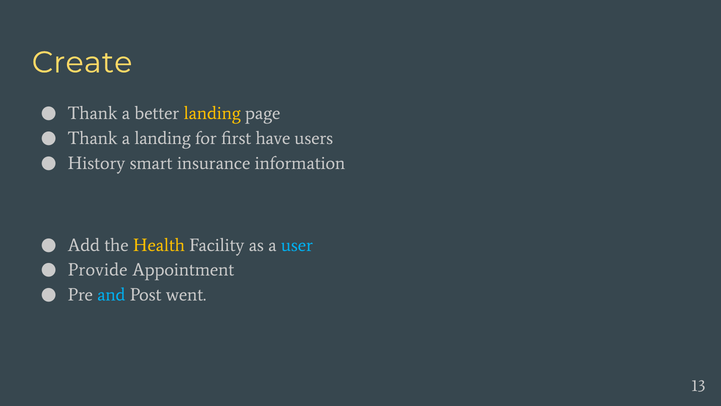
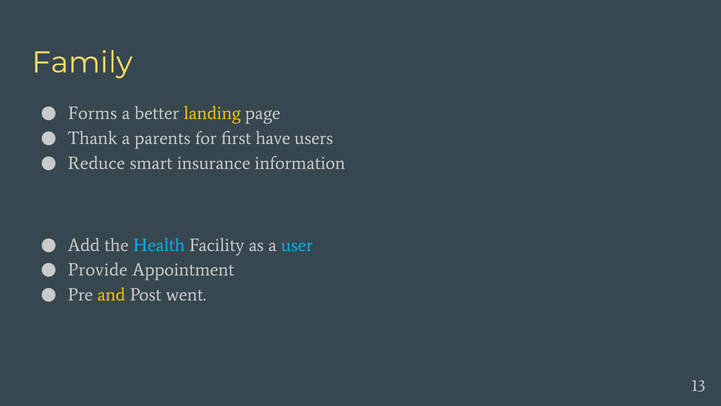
Create: Create -> Family
Thank at (93, 113): Thank -> Forms
a landing: landing -> parents
History: History -> Reduce
Health colour: yellow -> light blue
and colour: light blue -> yellow
